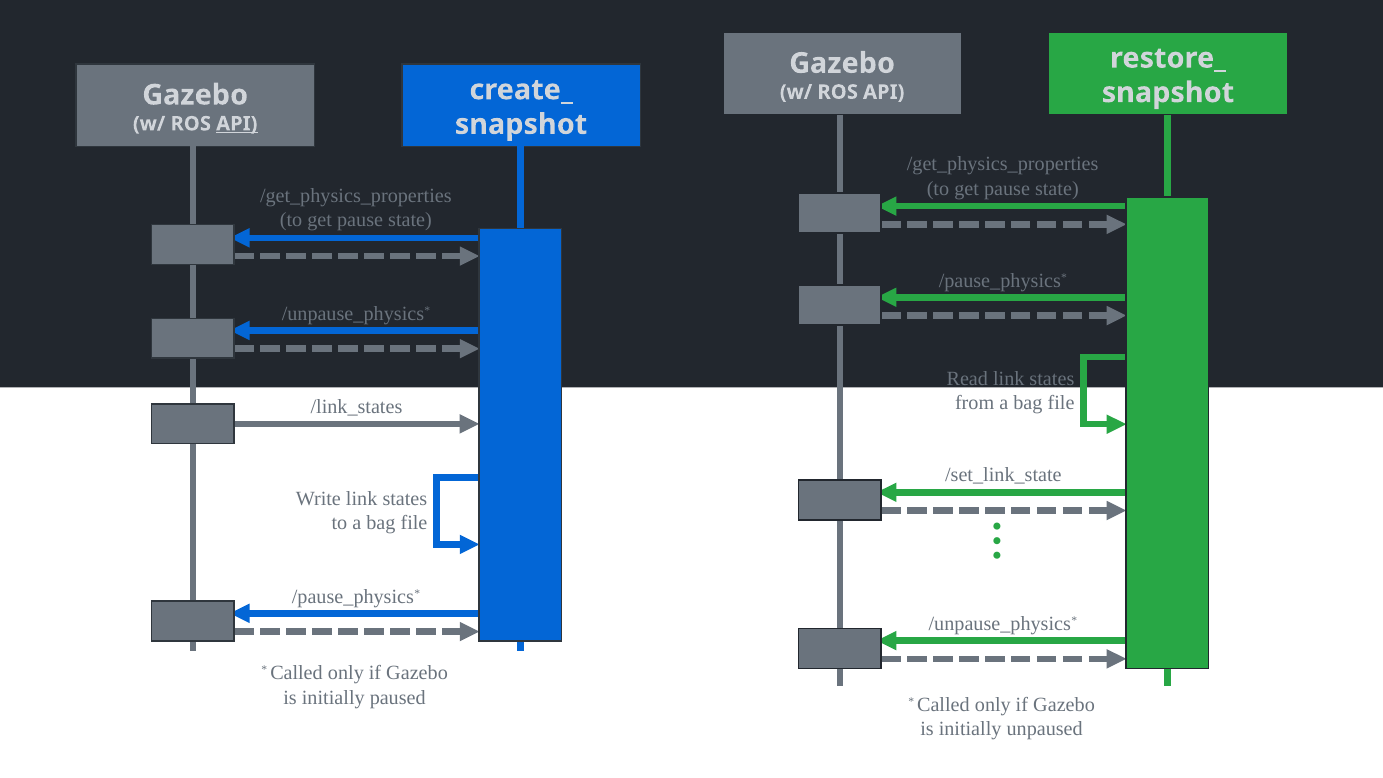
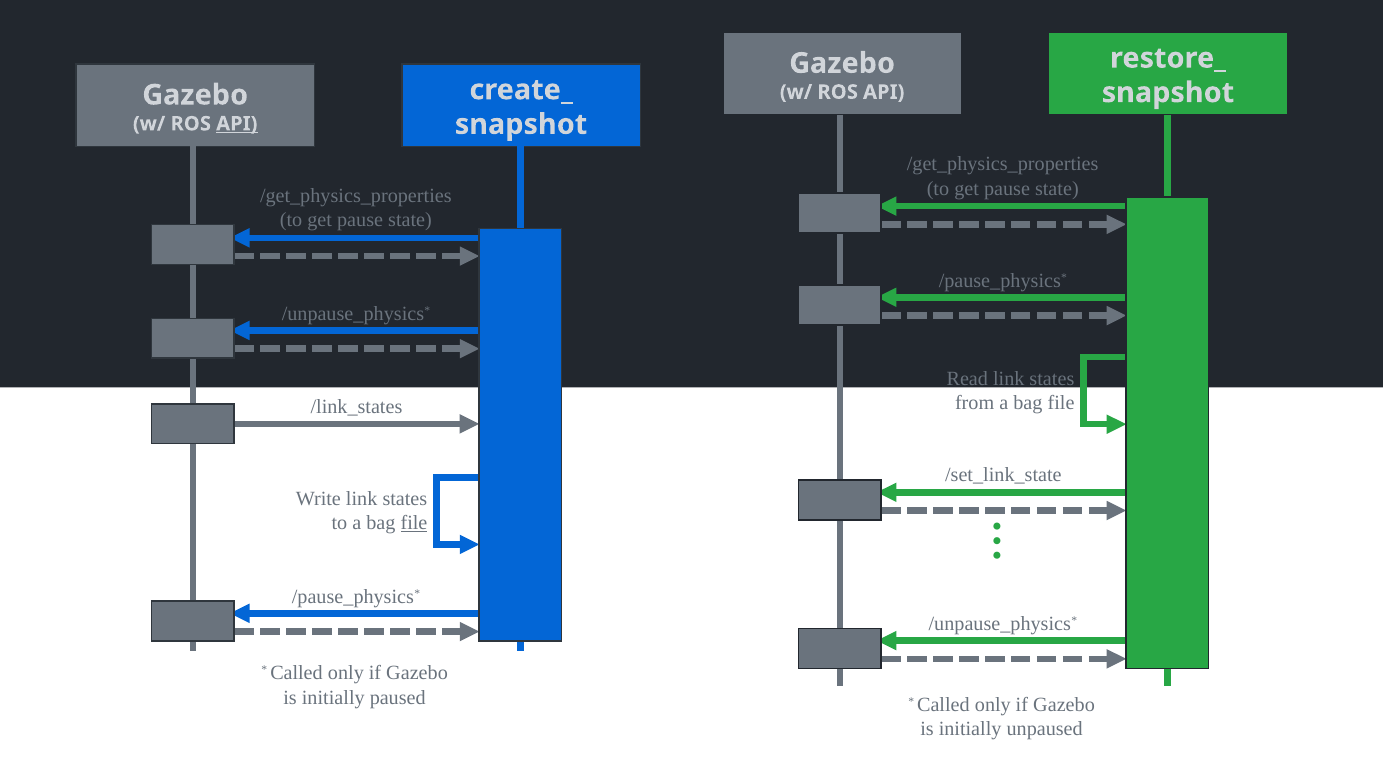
file at (414, 523) underline: none -> present
